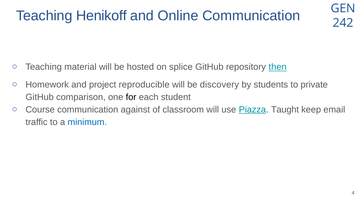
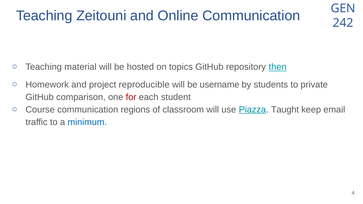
Henikoff: Henikoff -> Zeitouni
splice: splice -> topics
discovery: discovery -> username
for colour: black -> red
against: against -> regions
